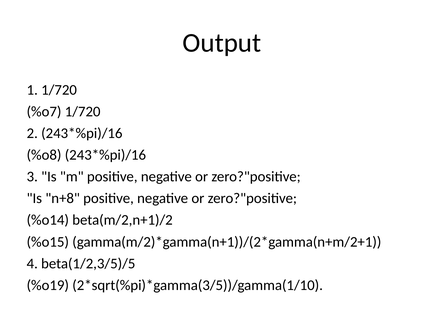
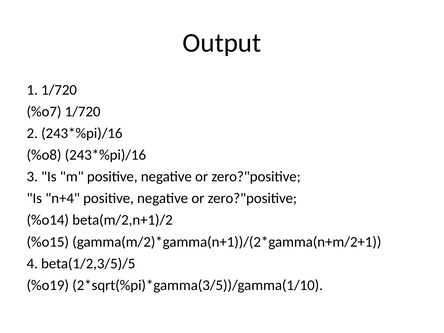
n+8: n+8 -> n+4
